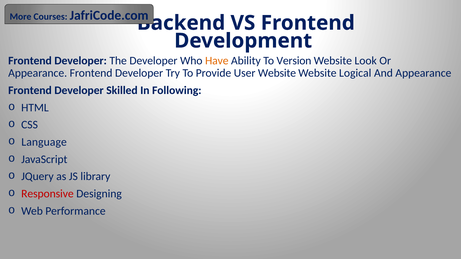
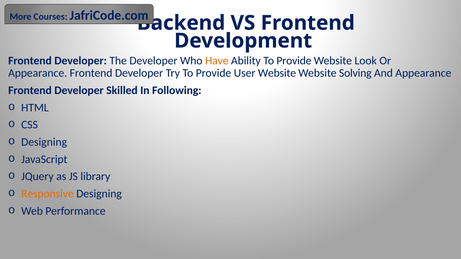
Ability To Version: Version -> Provide
Logical: Logical -> Solving
Language at (44, 142): Language -> Designing
Responsive colour: red -> orange
